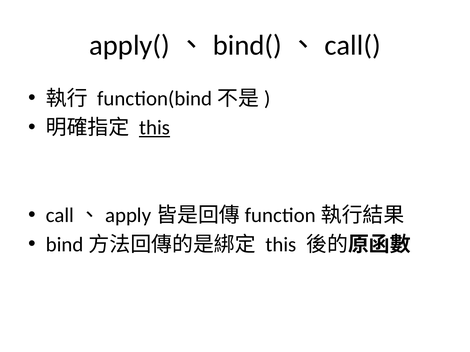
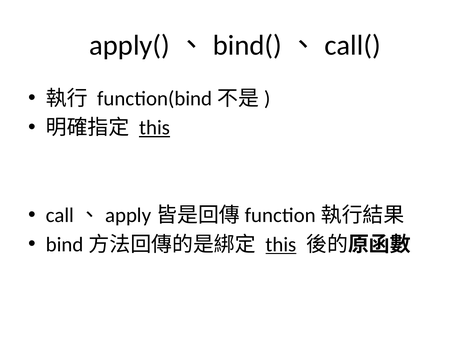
this at (281, 245) underline: none -> present
